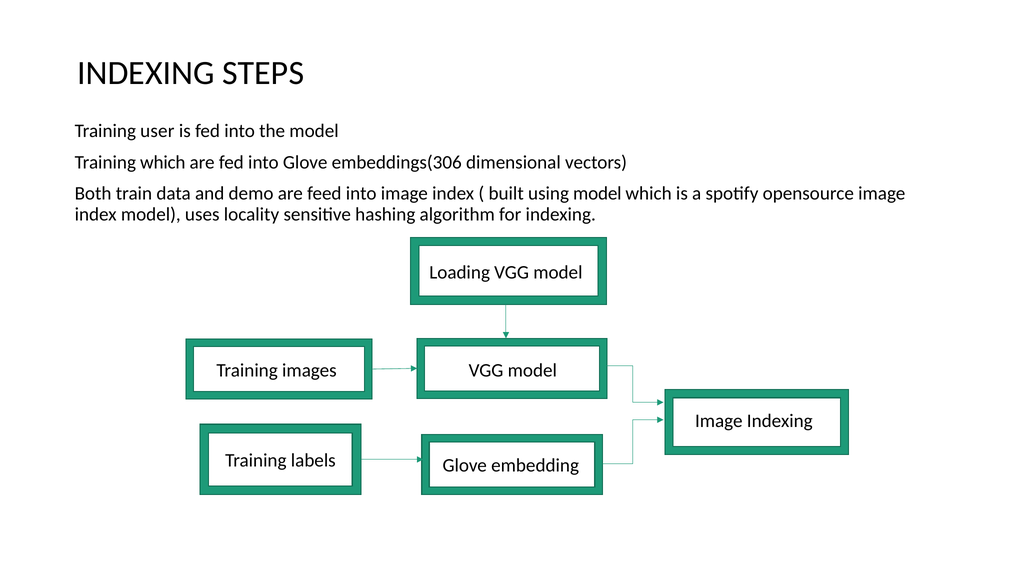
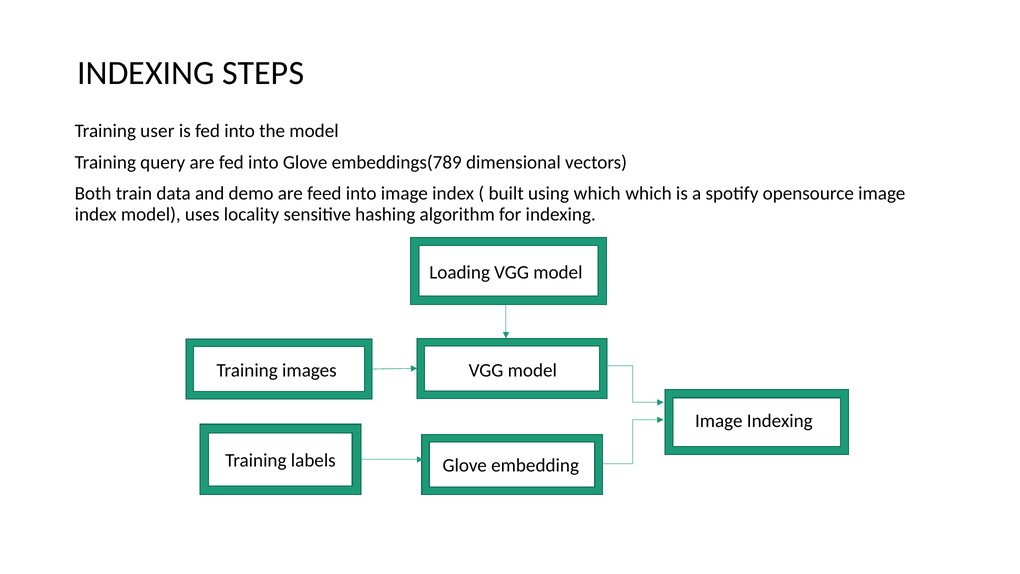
Training which: which -> query
embeddings(306: embeddings(306 -> embeddings(789
using model: model -> which
